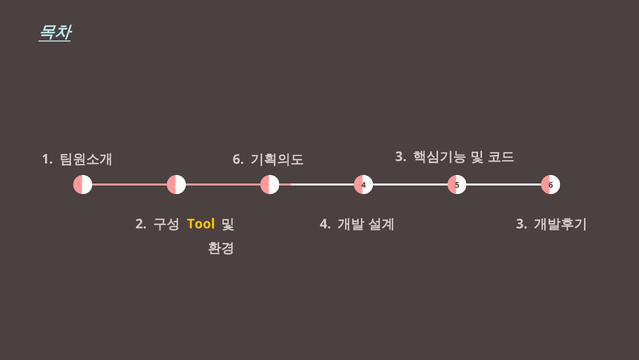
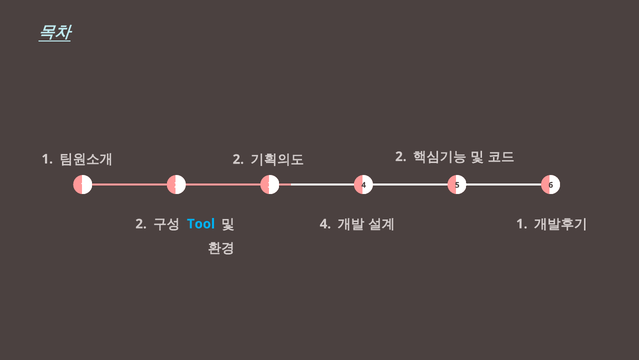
6 at (238, 159): 6 -> 2
3 at (401, 156): 3 -> 2
Tool colour: yellow -> light blue
3 at (522, 224): 3 -> 1
